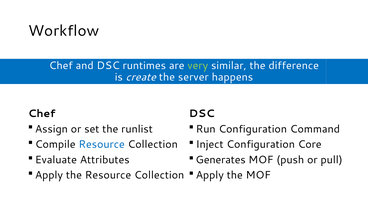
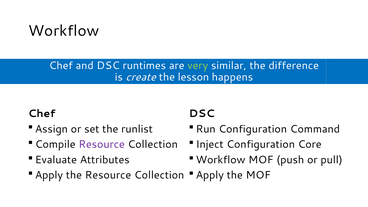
server: server -> lesson
Resource at (102, 144) colour: blue -> purple
Generates at (221, 160): Generates -> Workflow
